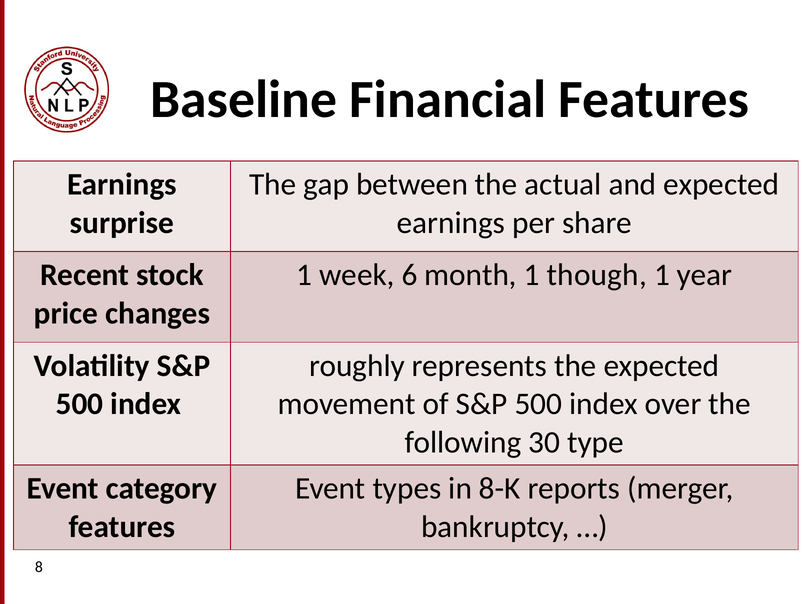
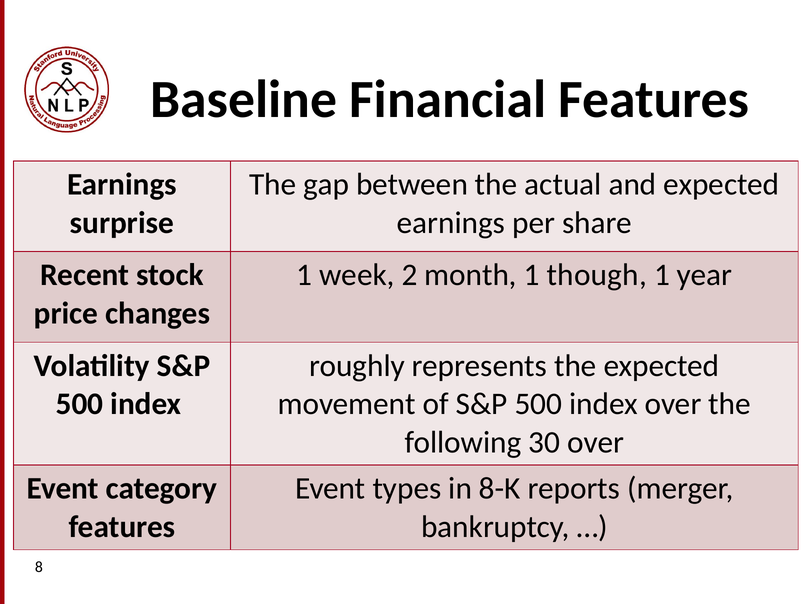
6: 6 -> 2
30 type: type -> over
